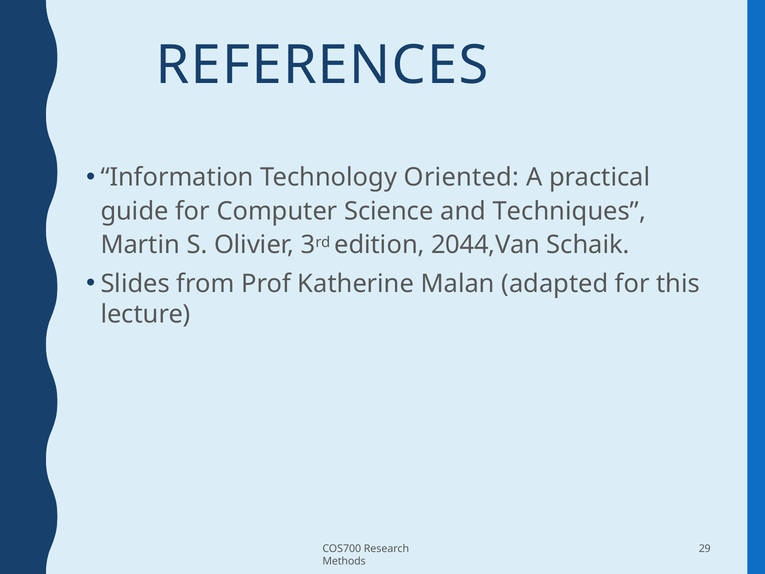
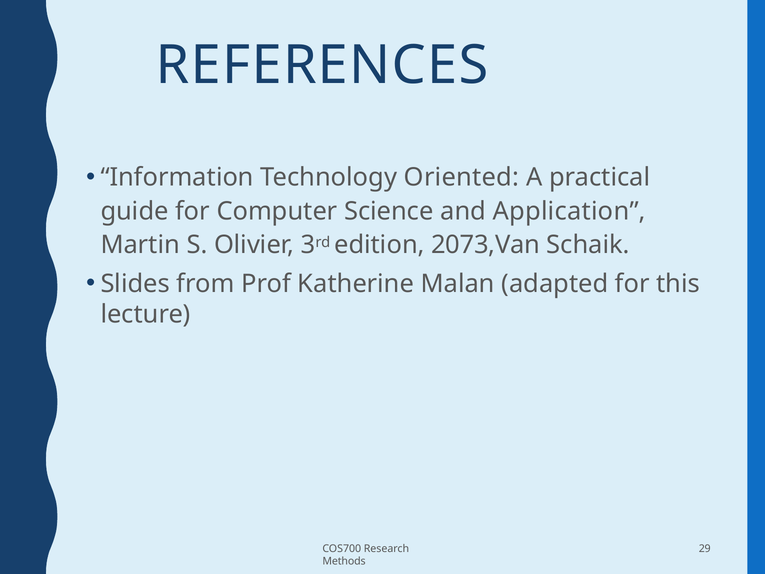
Techniques: Techniques -> Application
2044,Van: 2044,Van -> 2073,Van
